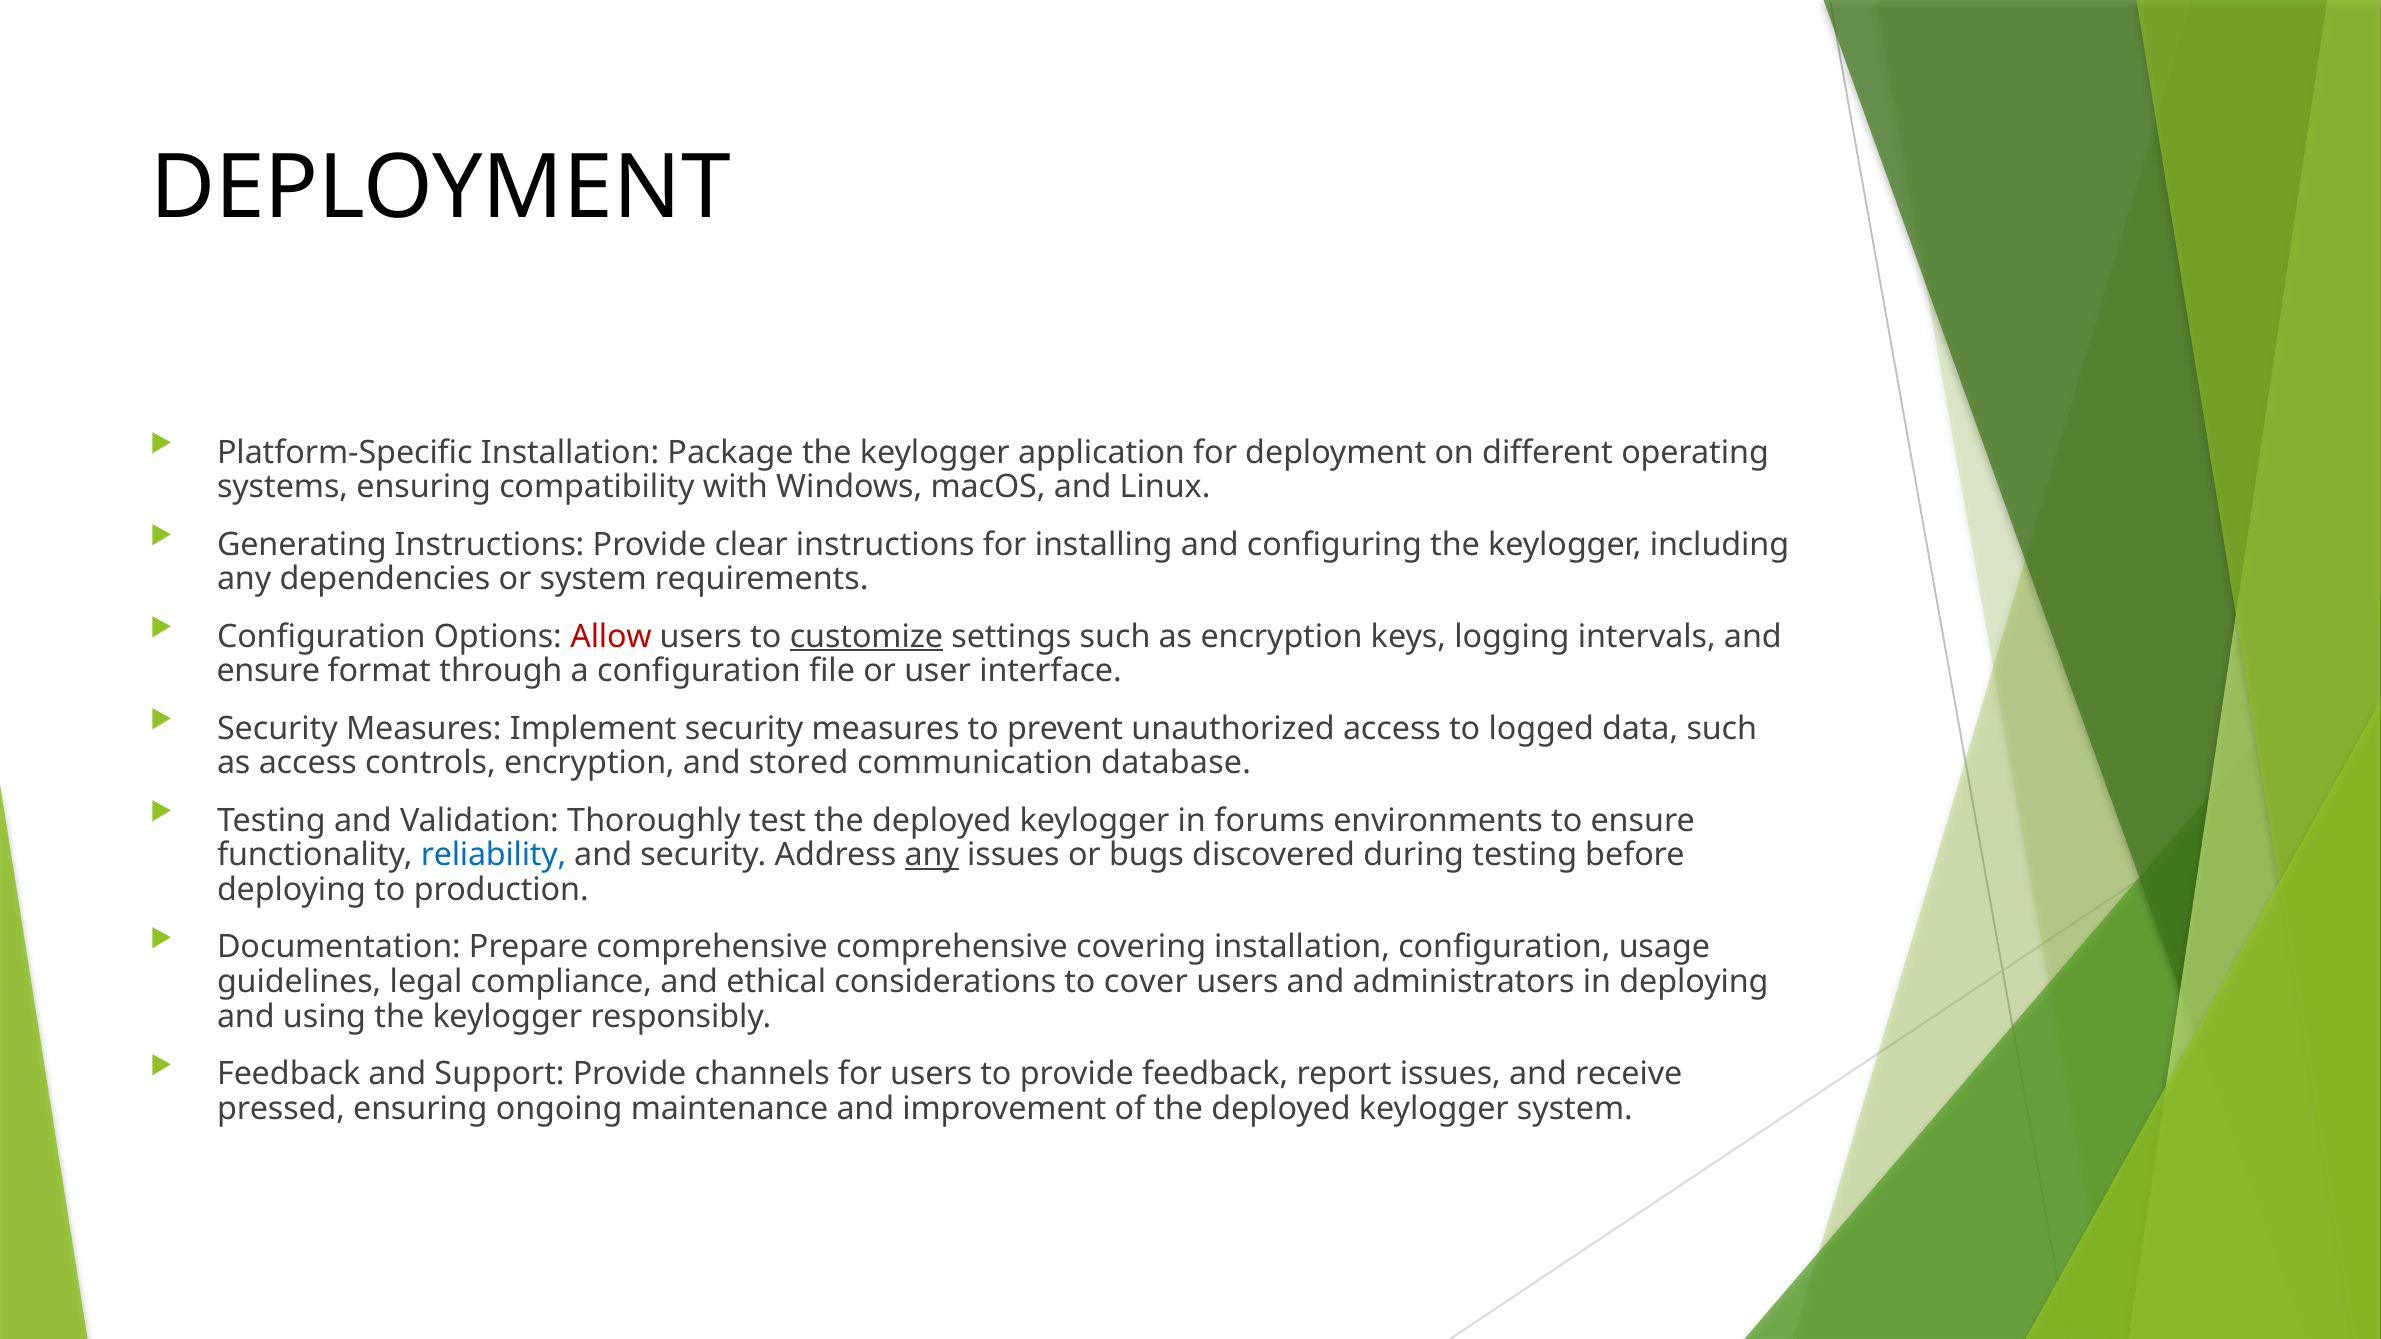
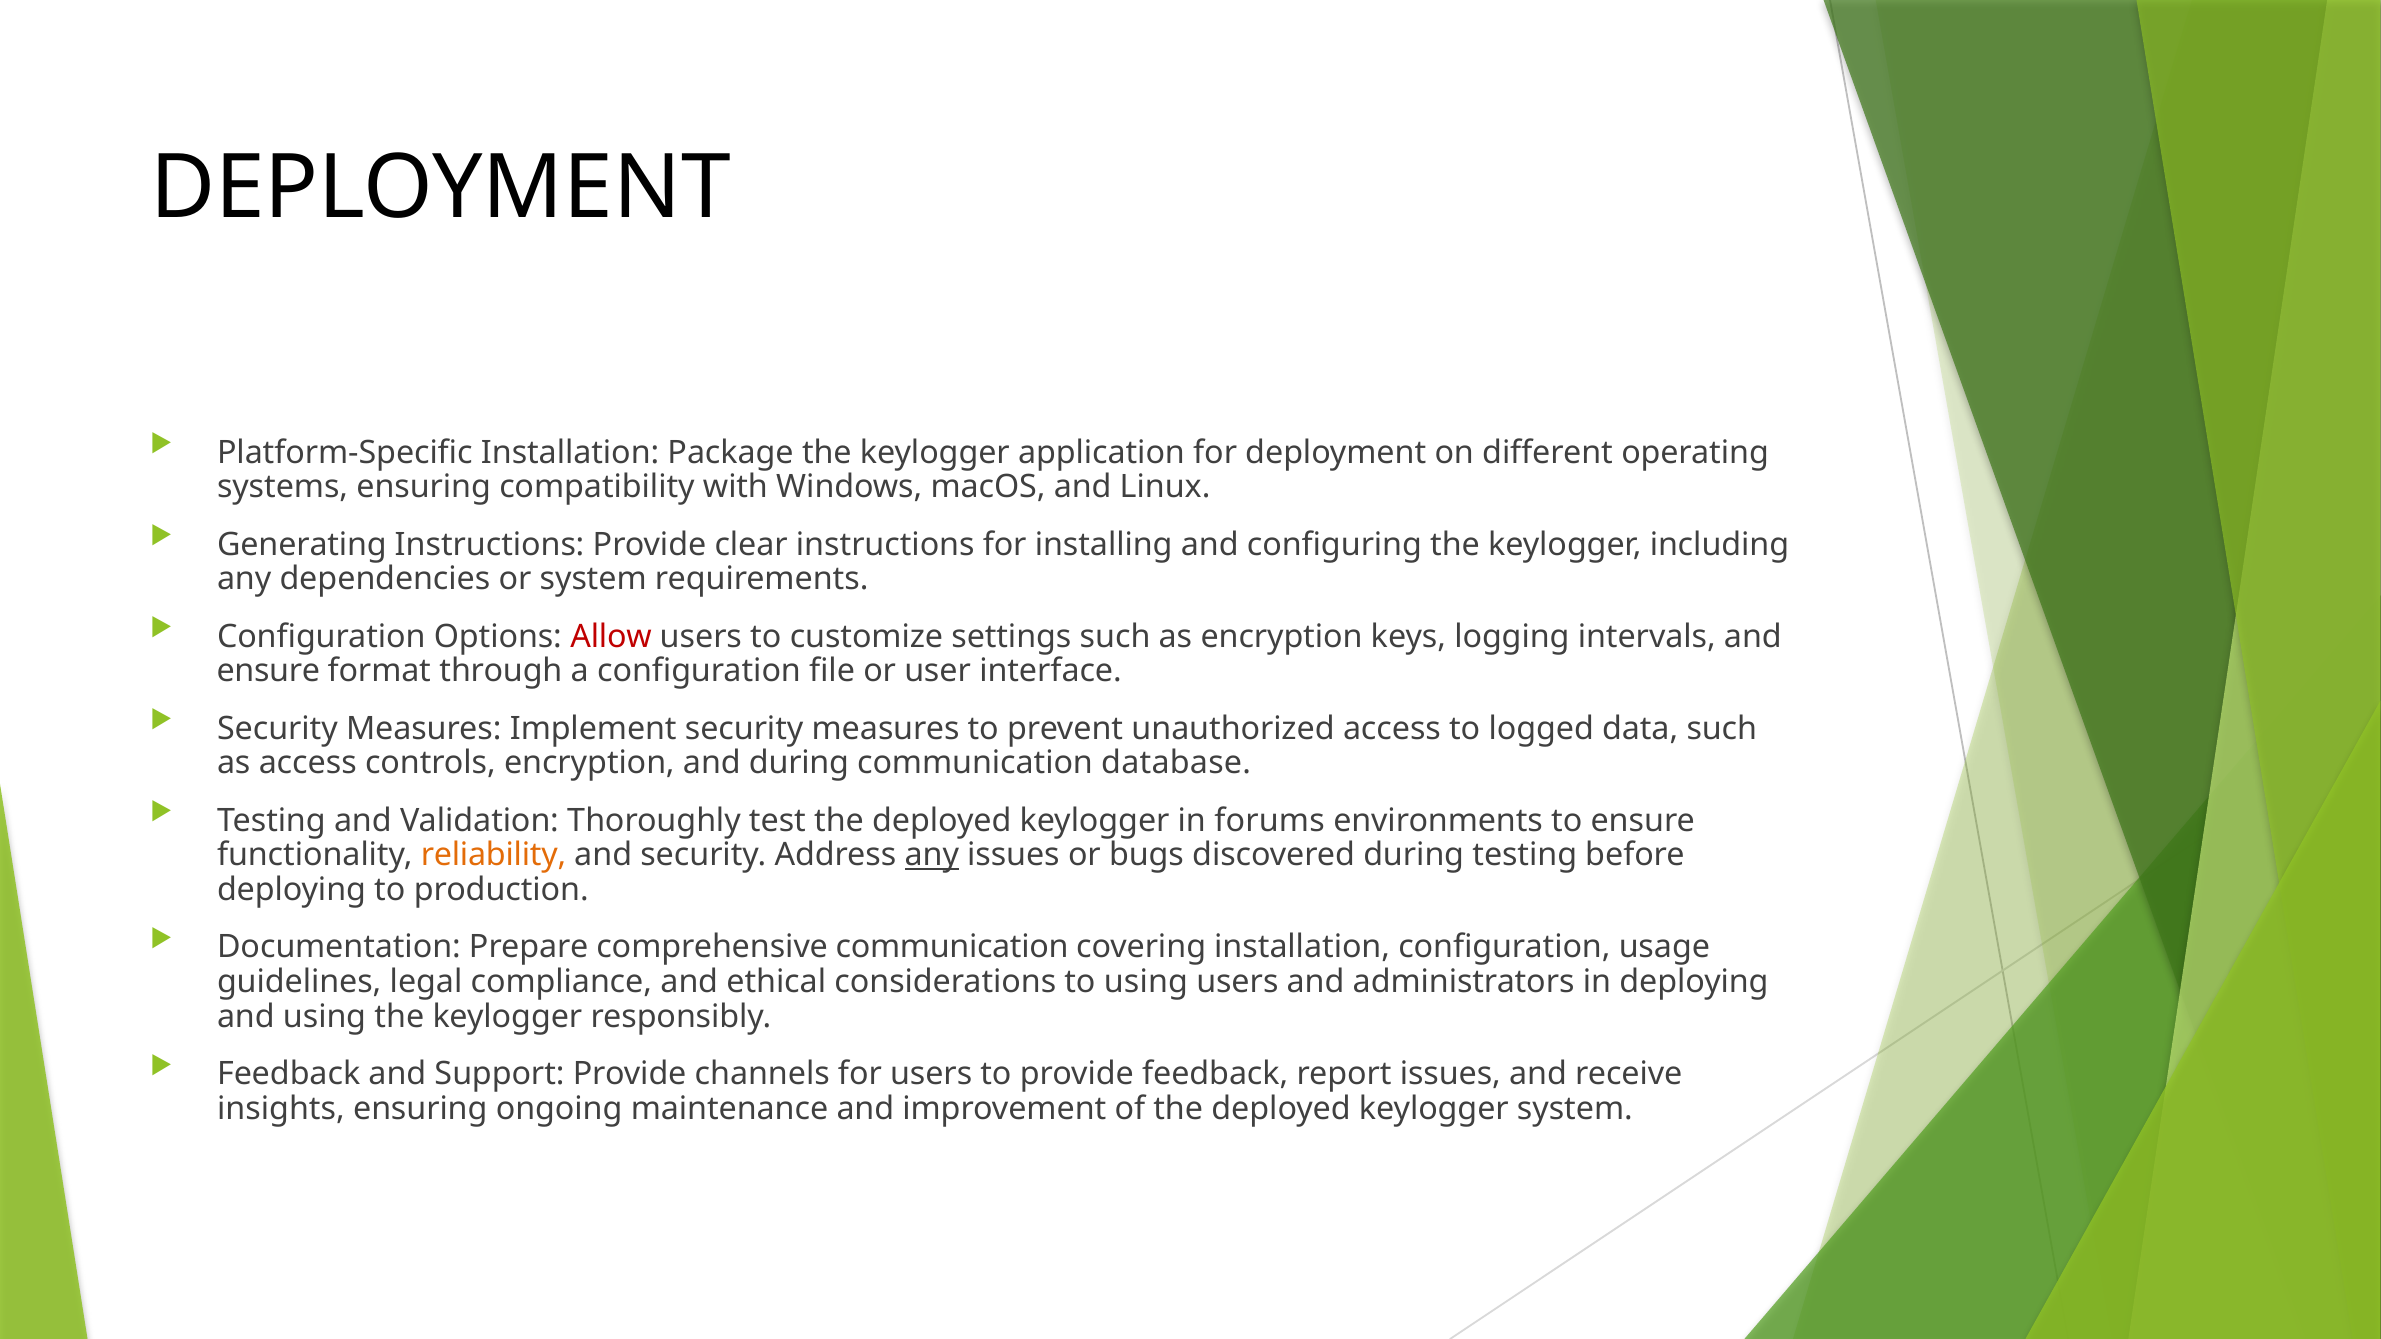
customize underline: present -> none
and stored: stored -> during
reliability colour: blue -> orange
comprehensive comprehensive: comprehensive -> communication
to cover: cover -> using
pressed: pressed -> insights
